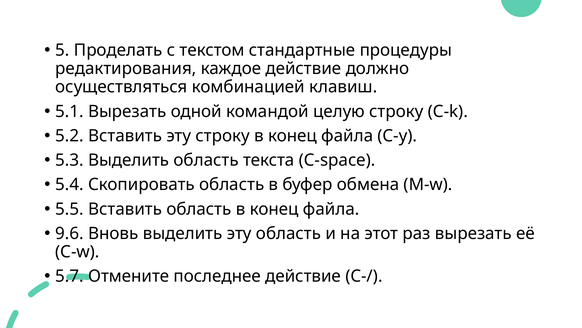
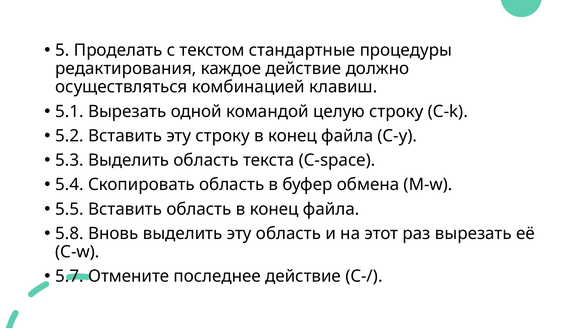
9.6: 9.6 -> 5.8
